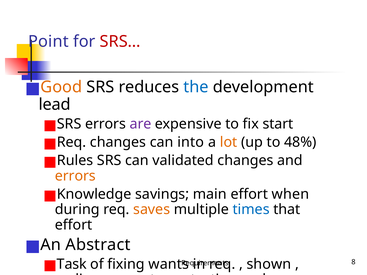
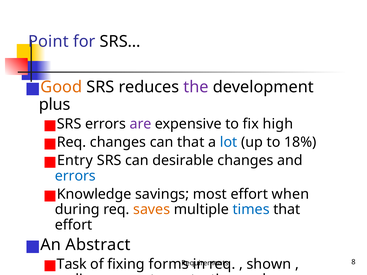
SRS… colour: red -> black
the colour: blue -> purple
lead: lead -> plus
start: start -> high
can into: into -> that
lot colour: orange -> blue
48%: 48% -> 18%
Rules: Rules -> Entry
validated: validated -> desirable
errors at (75, 176) colour: orange -> blue
main: main -> most
wants: wants -> forms
